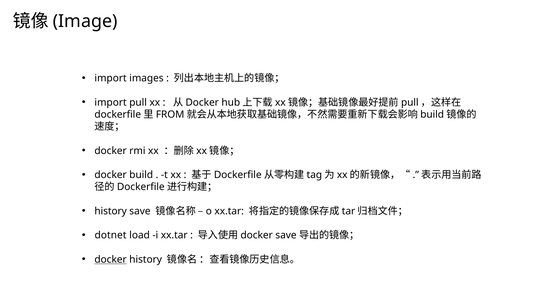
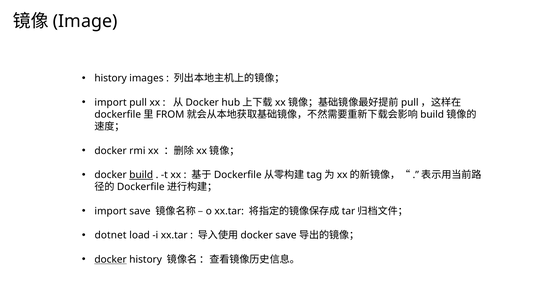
import at (111, 78): import -> history
build underline: none -> present
history at (111, 211): history -> import
